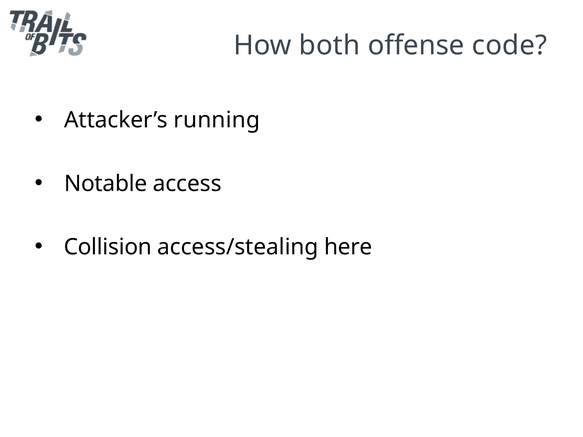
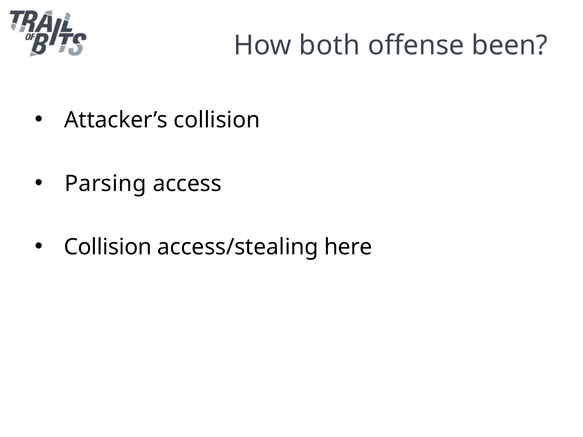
code: code -> been
Attacker’s running: running -> collision
Notable: Notable -> Parsing
